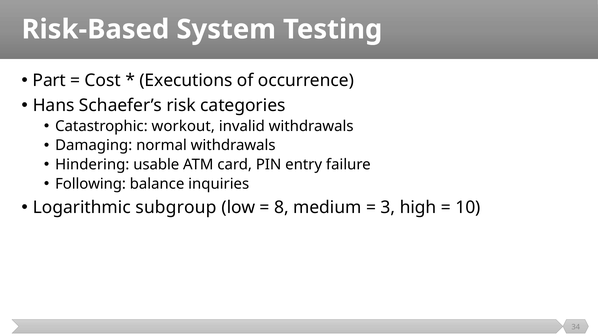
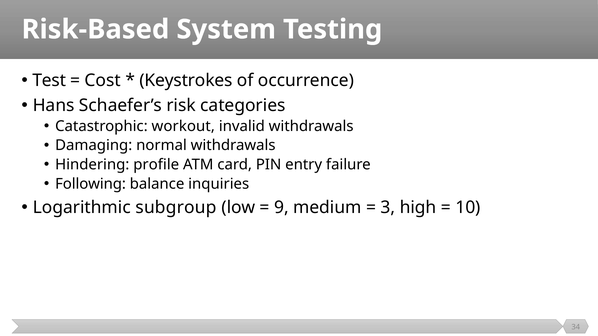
Part: Part -> Test
Executions: Executions -> Keystrokes
usable: usable -> profile
8: 8 -> 9
